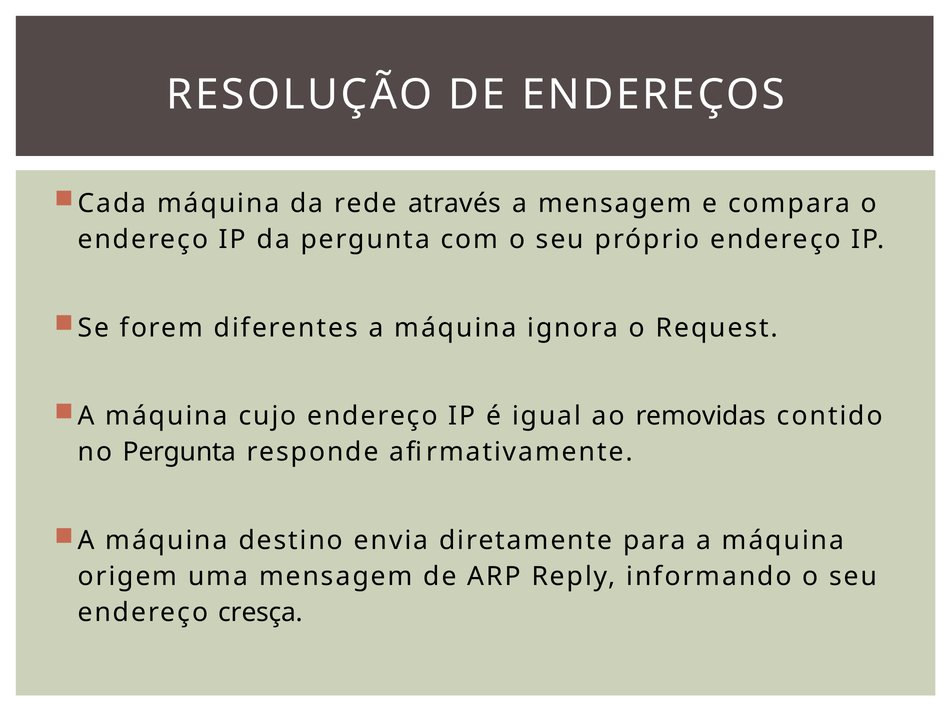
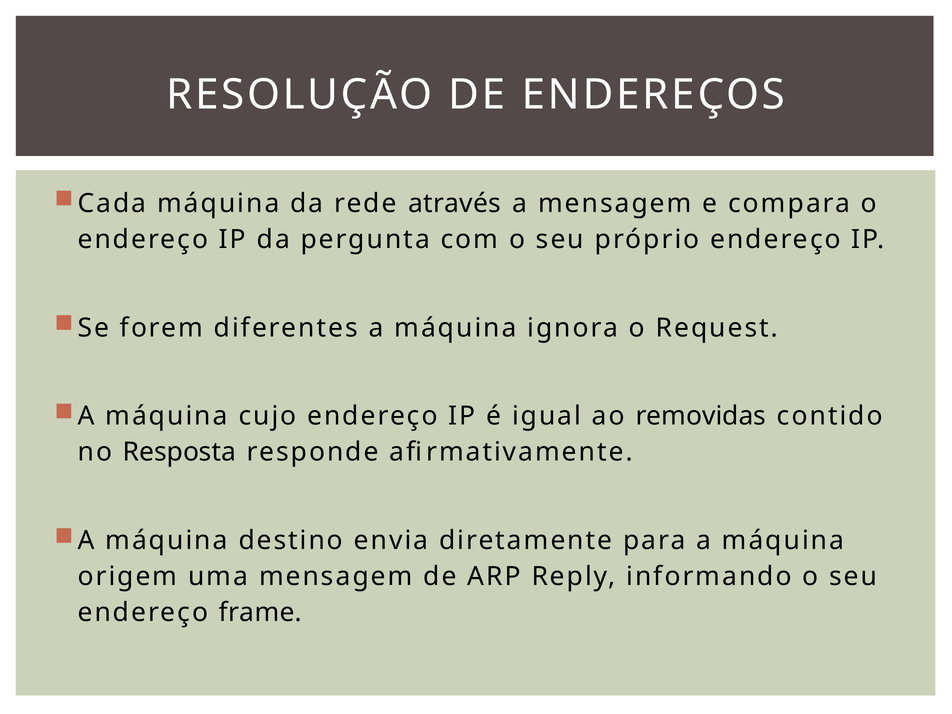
no Pergunta: Pergunta -> Resposta
cresça: cresça -> frame
